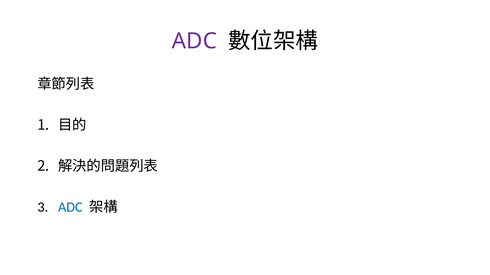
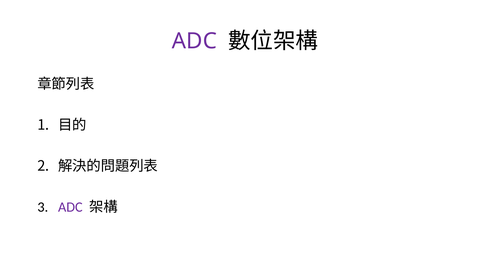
ADC at (70, 208) colour: blue -> purple
